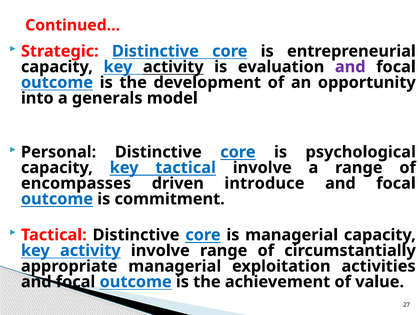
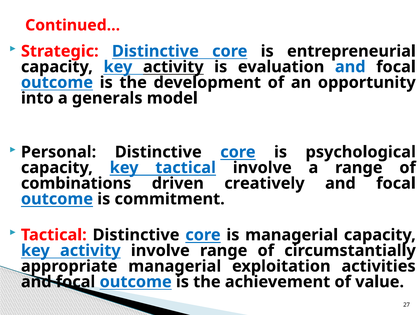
and at (350, 67) colour: purple -> blue
encompasses: encompasses -> combinations
introduce: introduce -> creatively
